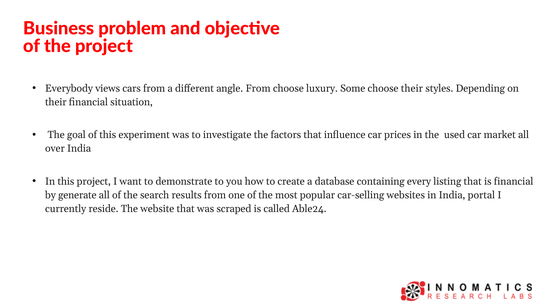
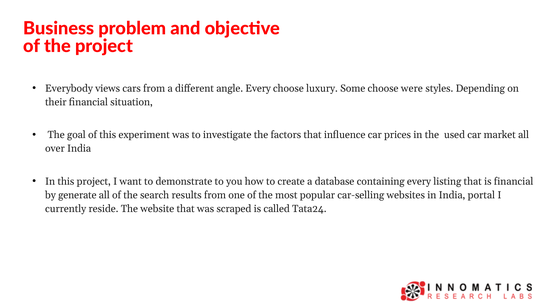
angle From: From -> Every
choose their: their -> were
Able24: Able24 -> Tata24
